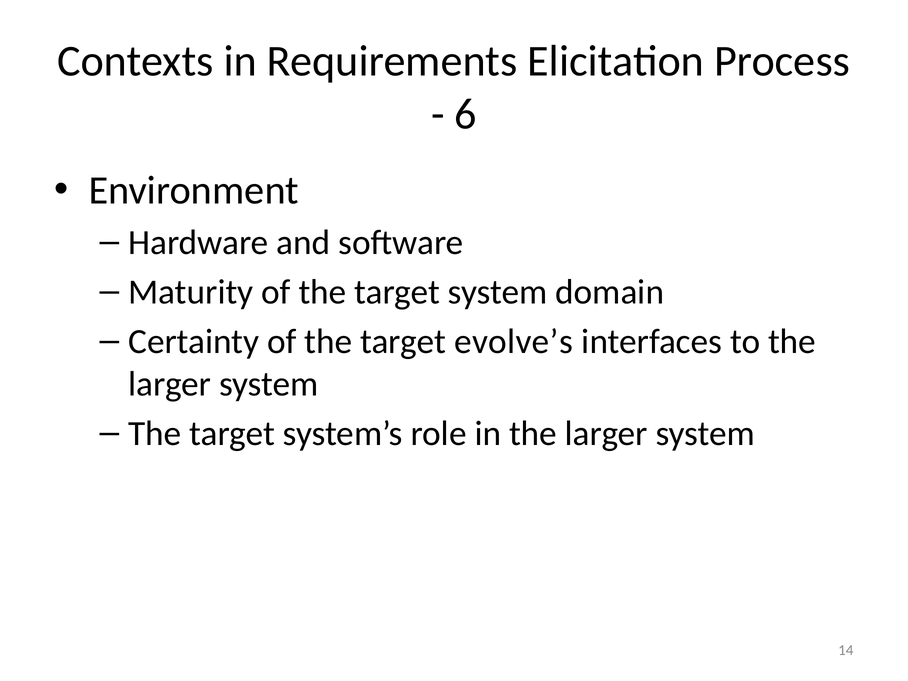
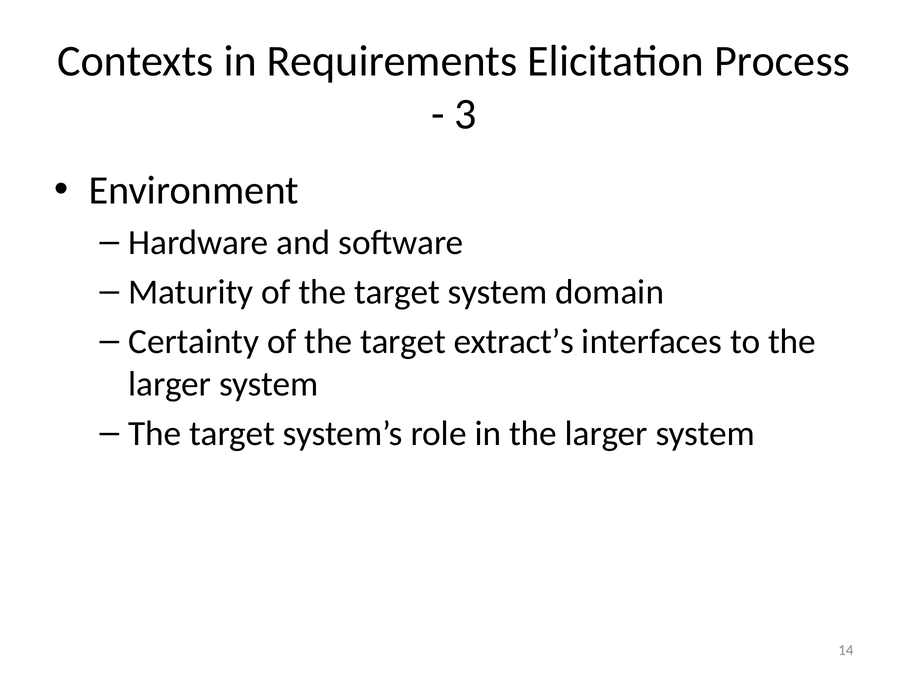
6: 6 -> 3
evolve’s: evolve’s -> extract’s
